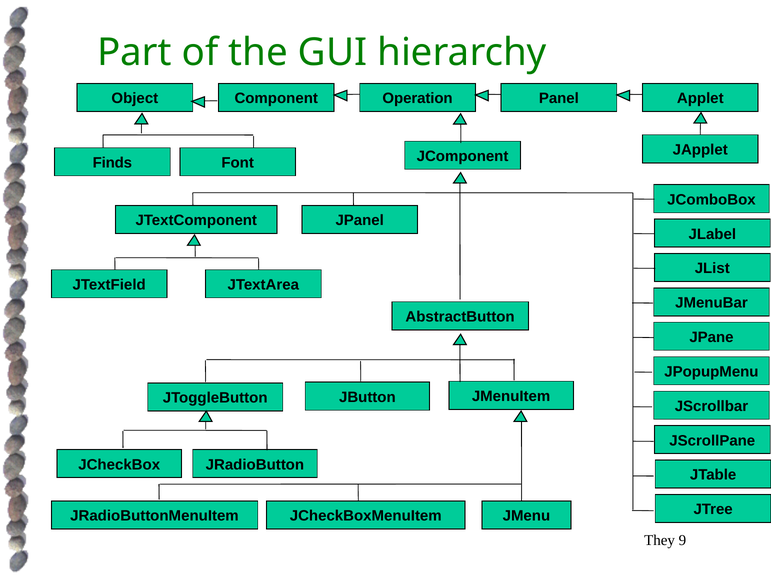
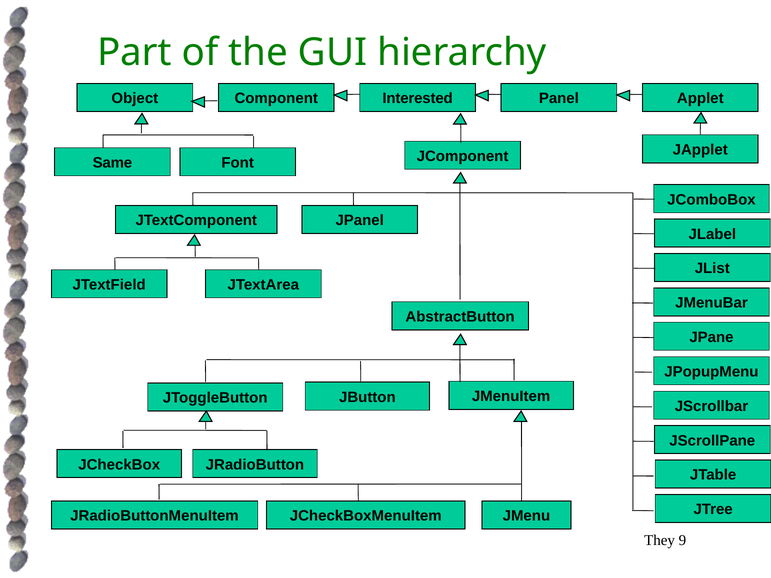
Operation: Operation -> Interested
Finds: Finds -> Same
